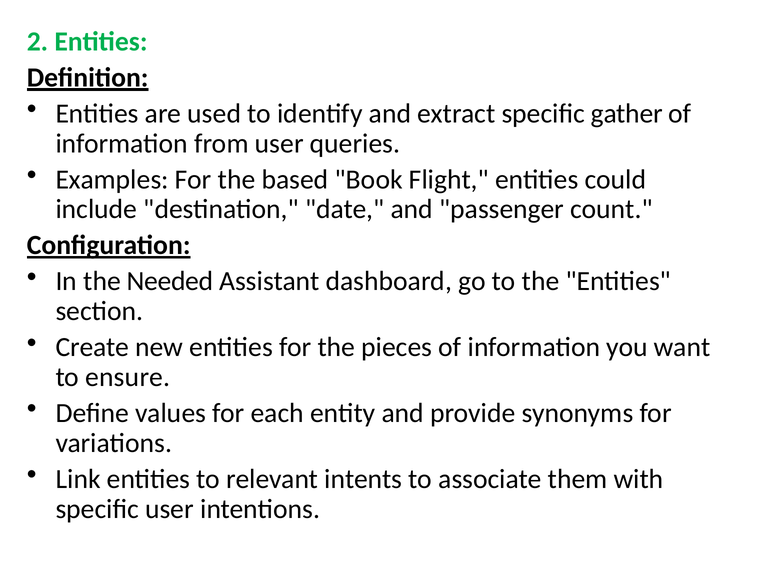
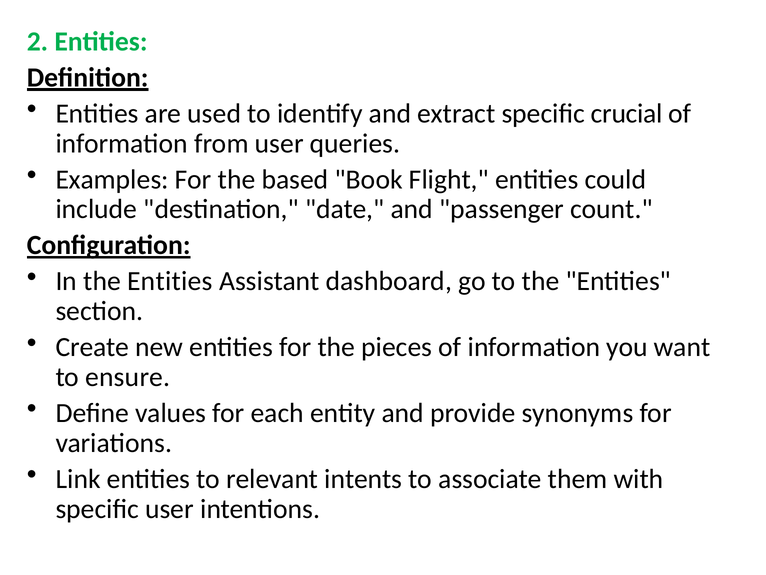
gather: gather -> crucial
In the Needed: Needed -> Entities
